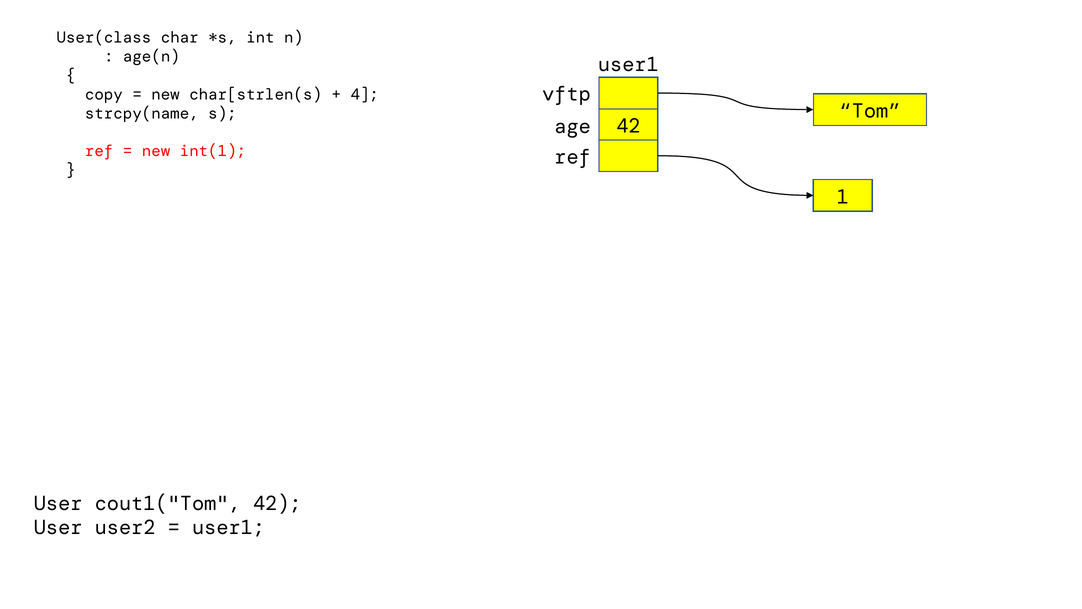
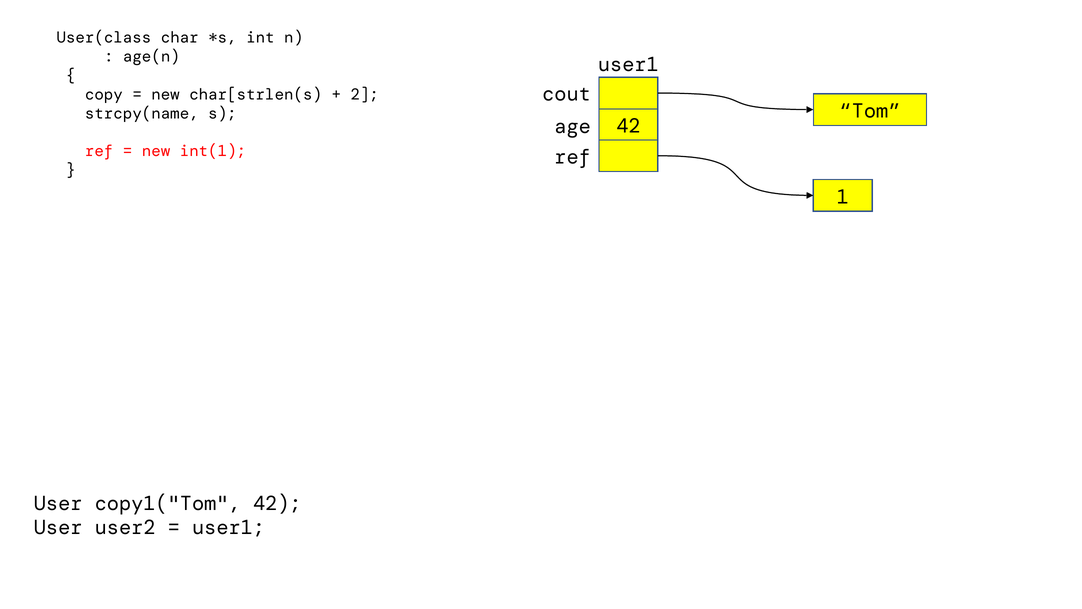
vftp: vftp -> cout
4: 4 -> 2
cout1("Tom: cout1("Tom -> copy1("Tom
